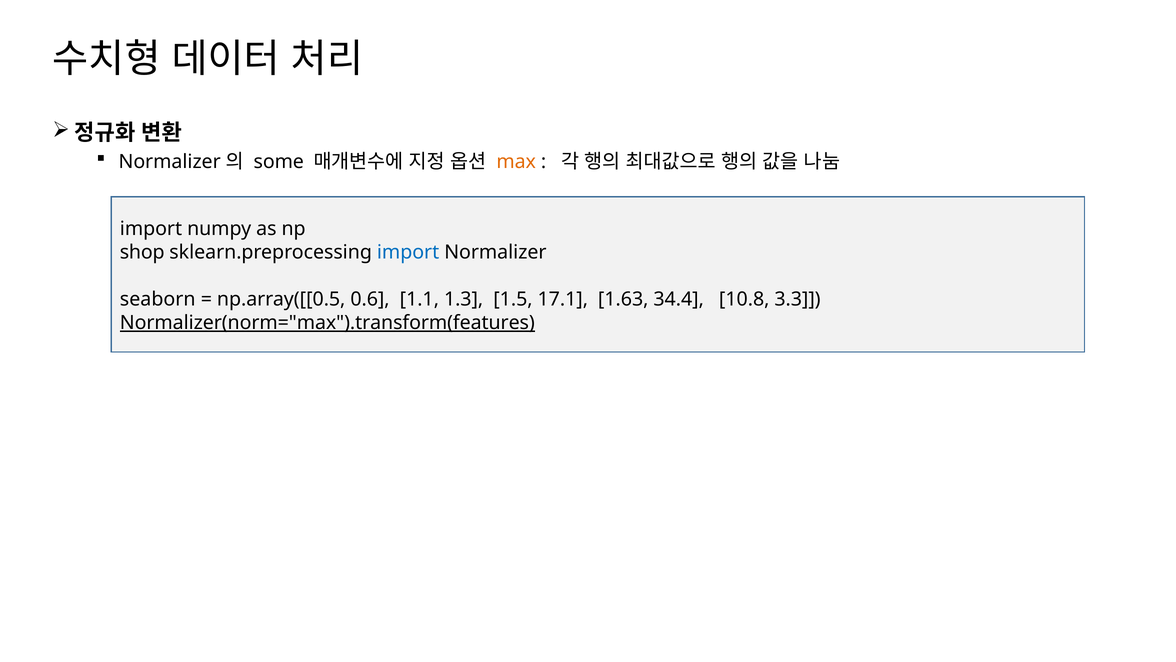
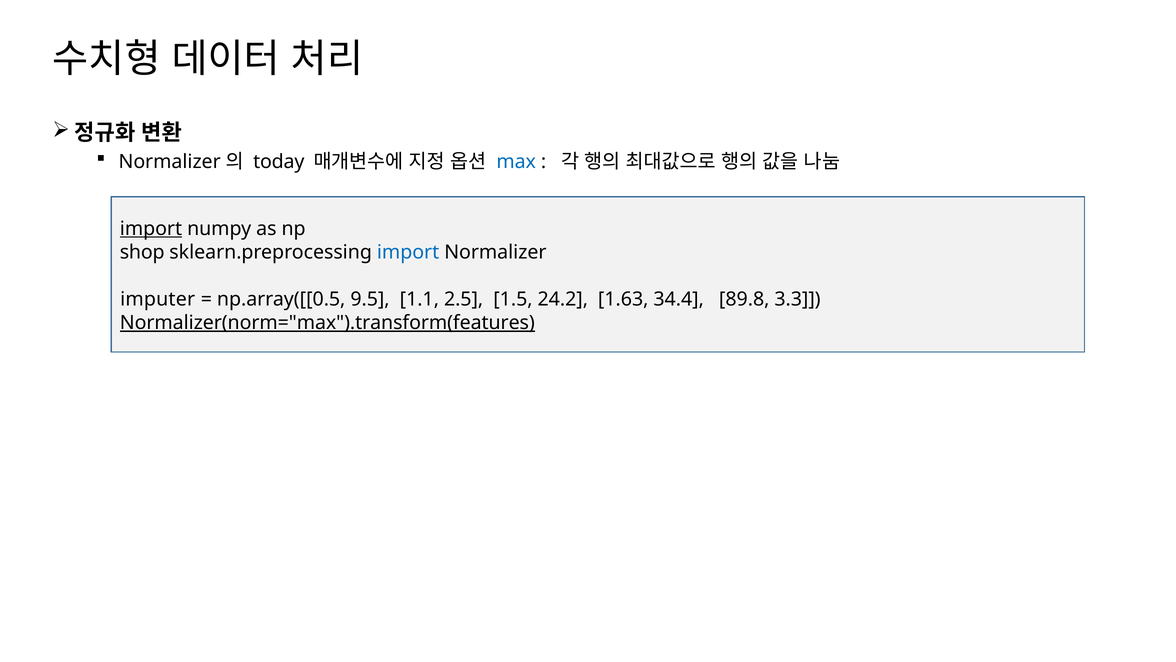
some: some -> today
max colour: orange -> blue
import at (151, 229) underline: none -> present
seaborn: seaborn -> imputer
0.6: 0.6 -> 9.5
1.3: 1.3 -> 2.5
17.1: 17.1 -> 24.2
10.8: 10.8 -> 89.8
